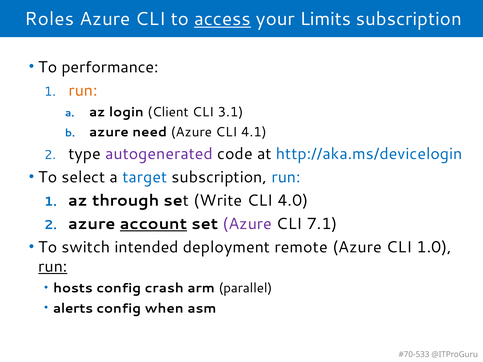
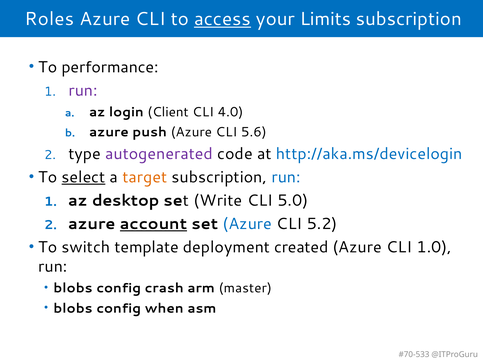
run at (83, 90) colour: orange -> purple
3.1: 3.1 -> 4.0
need: need -> push
4.1: 4.1 -> 5.6
select underline: none -> present
target colour: blue -> orange
through: through -> desktop
4.0: 4.0 -> 5.0
Azure at (247, 224) colour: purple -> blue
7.1: 7.1 -> 5.2
intended: intended -> template
remote: remote -> created
run at (53, 267) underline: present -> none
hosts at (73, 288): hosts -> blobs
parallel: parallel -> master
alerts at (73, 308): alerts -> blobs
